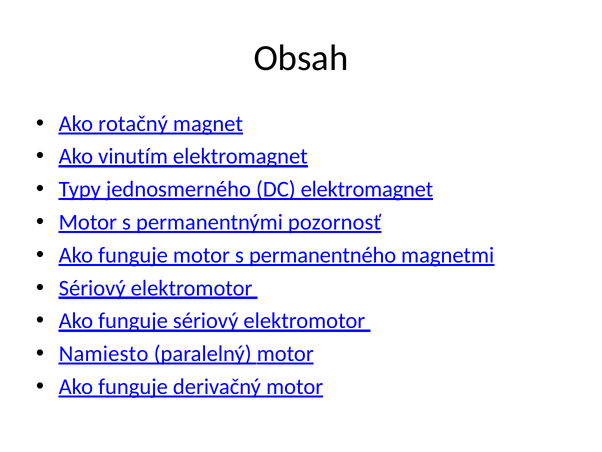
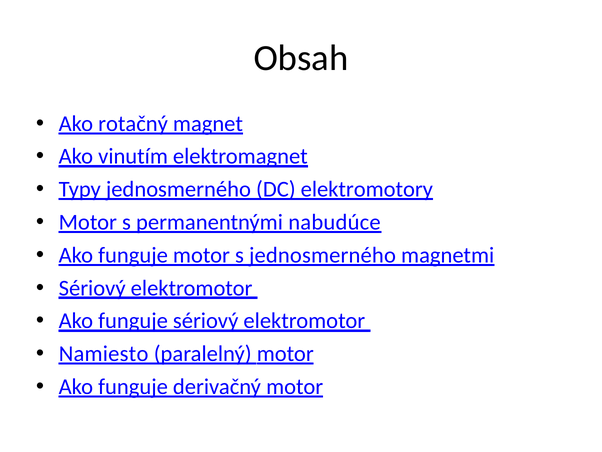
DC elektromagnet: elektromagnet -> elektromotory
pozornosť: pozornosť -> nabudúce
s permanentného: permanentného -> jednosmerného
